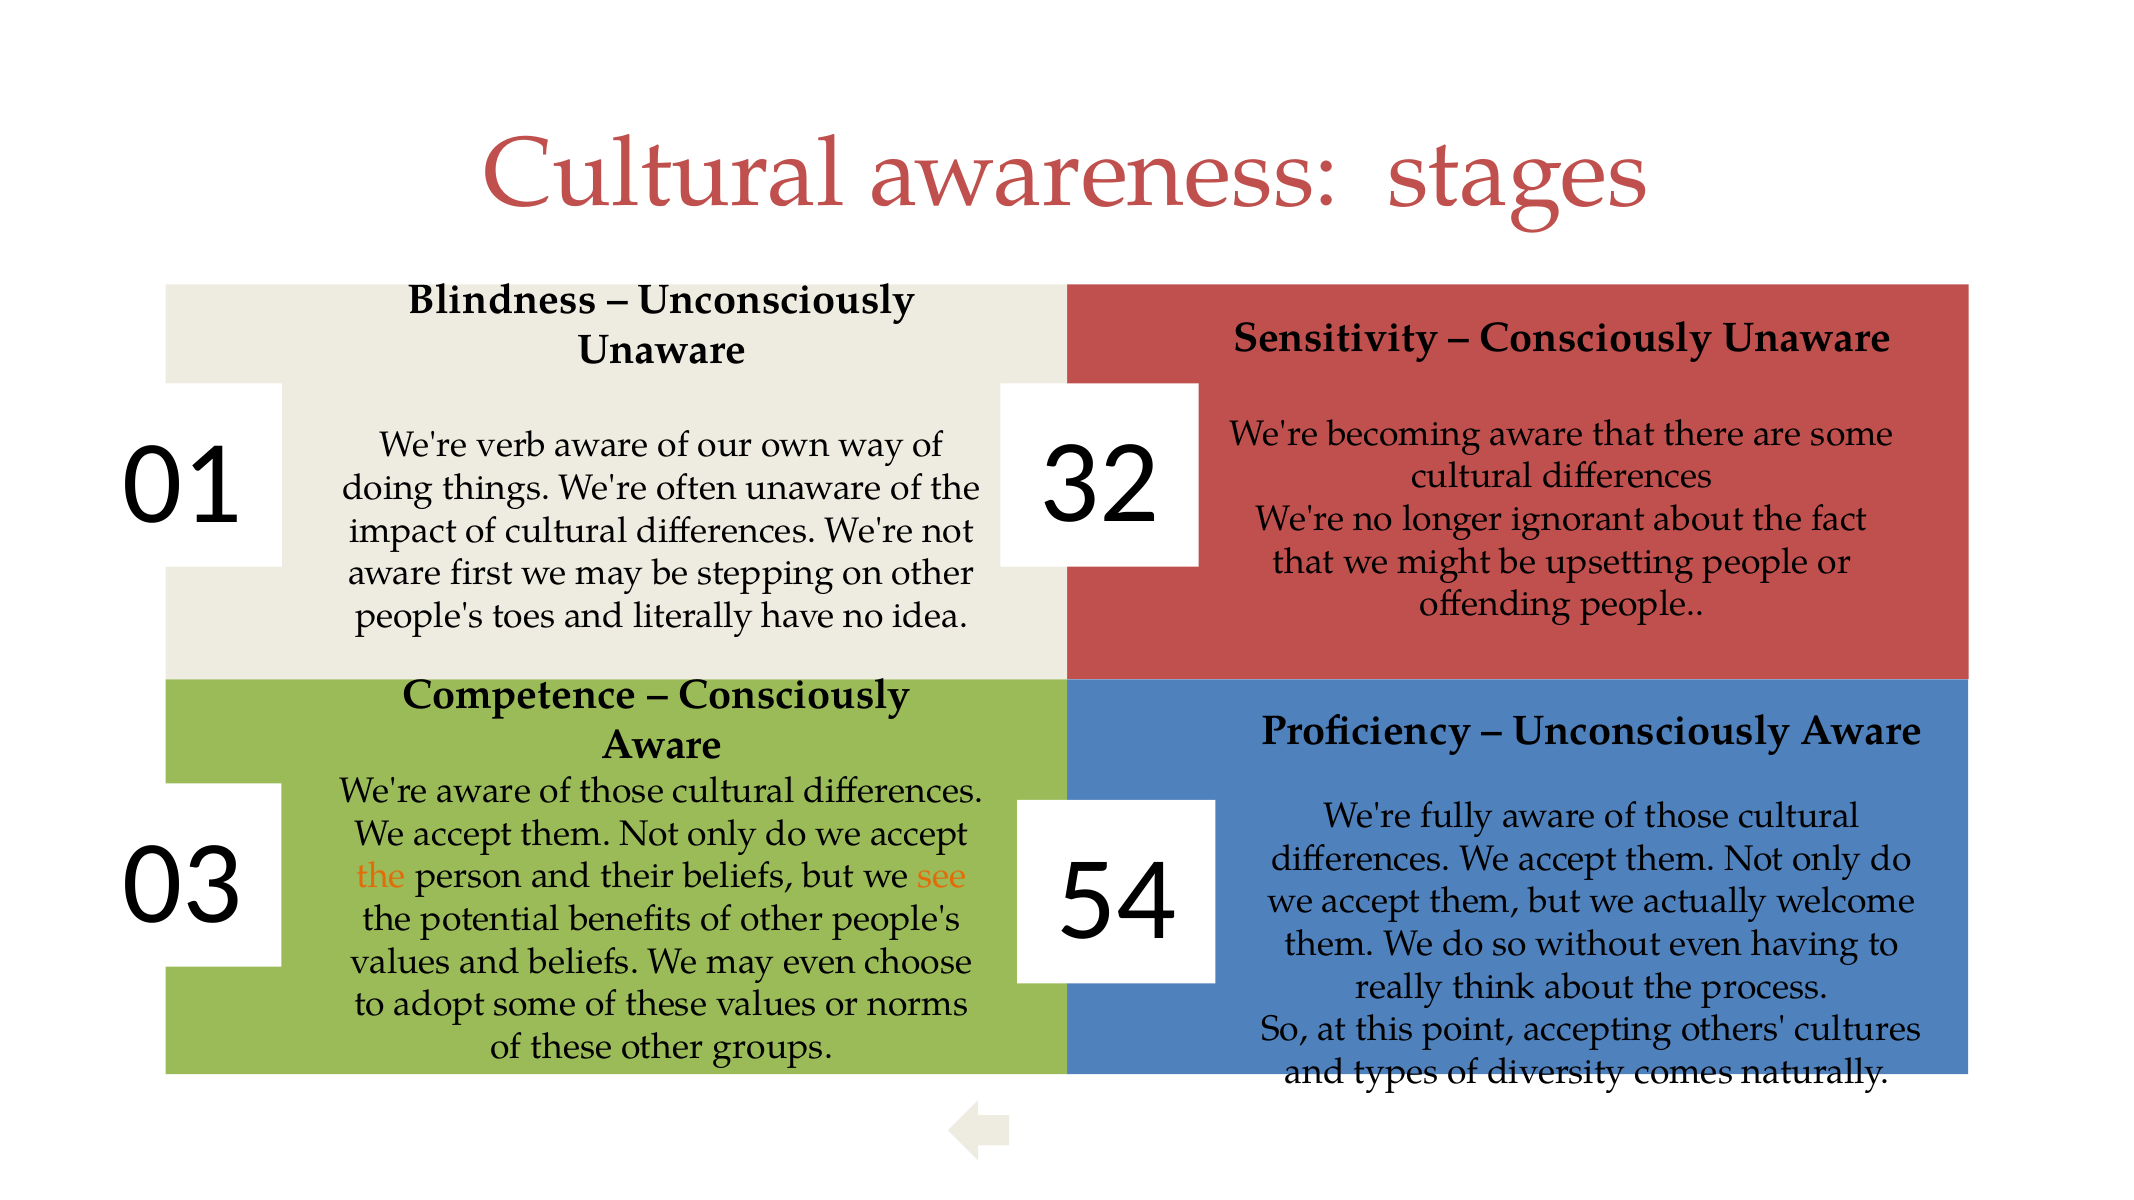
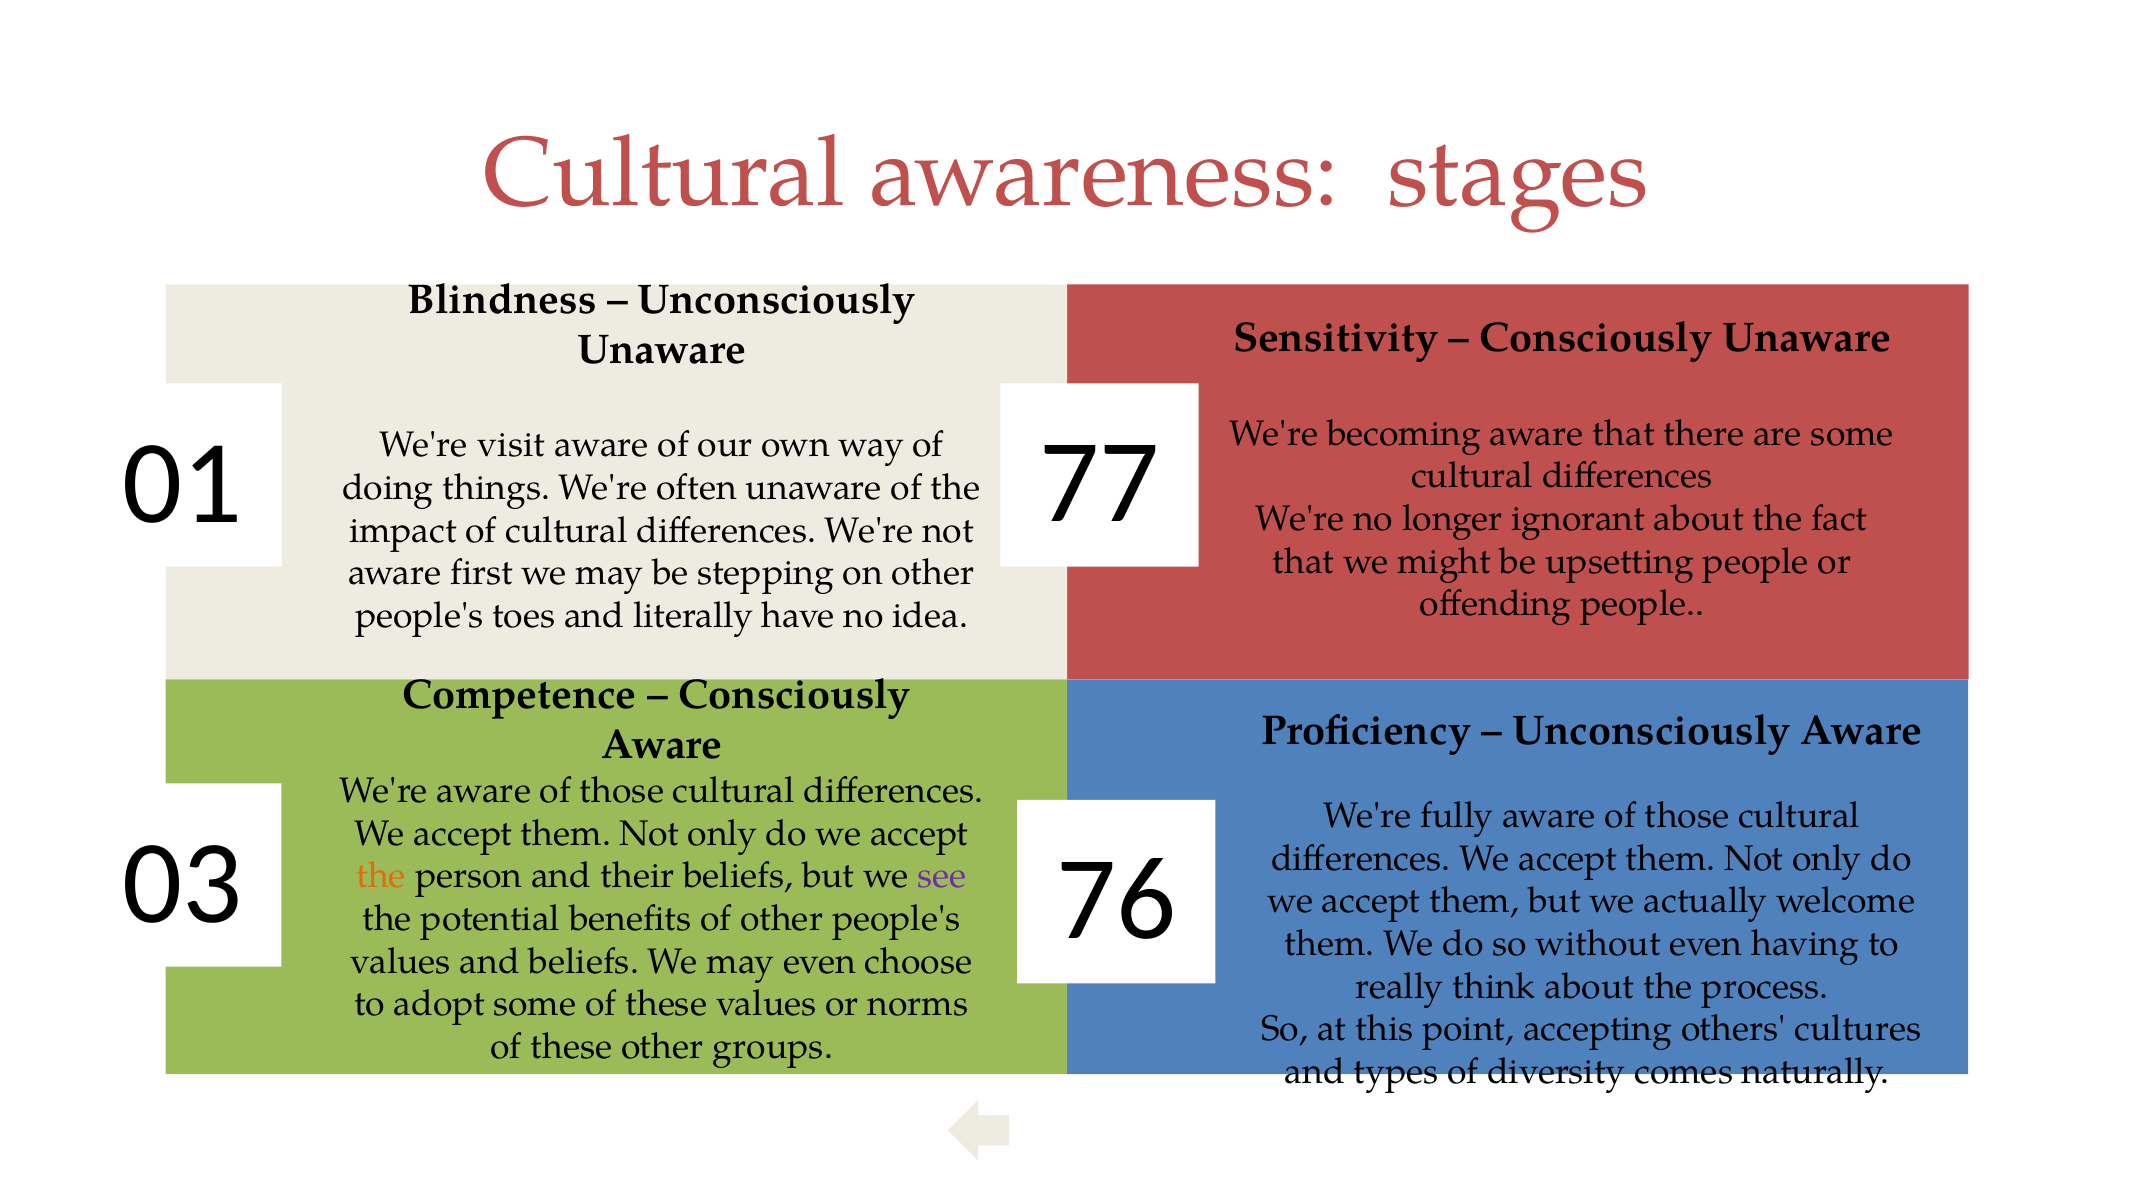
32: 32 -> 77
verb: verb -> visit
54: 54 -> 76
see colour: orange -> purple
